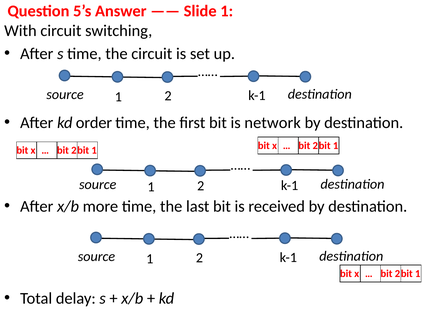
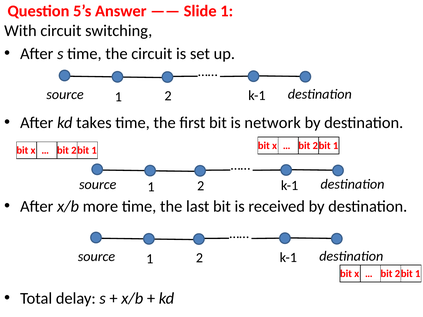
order: order -> takes
